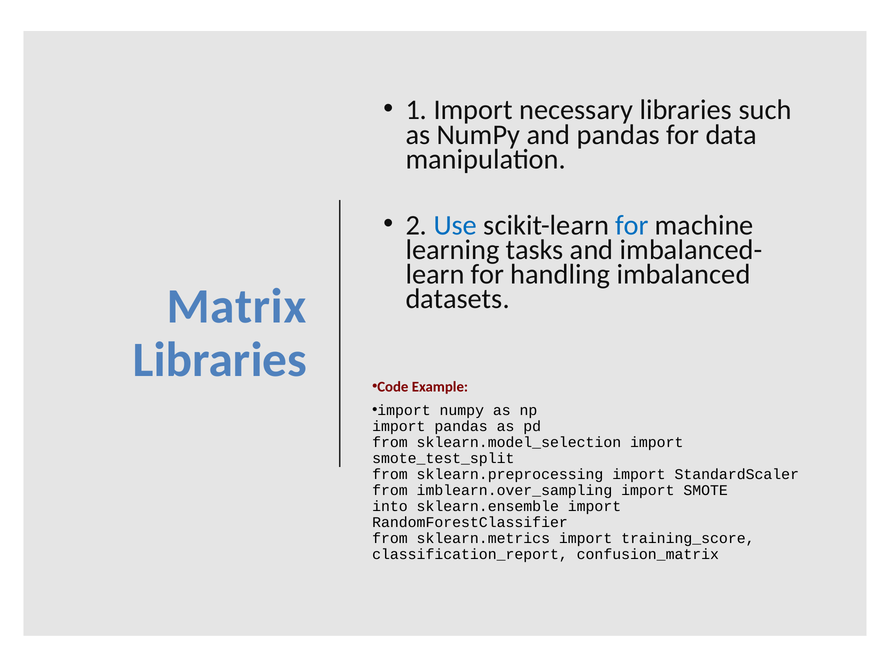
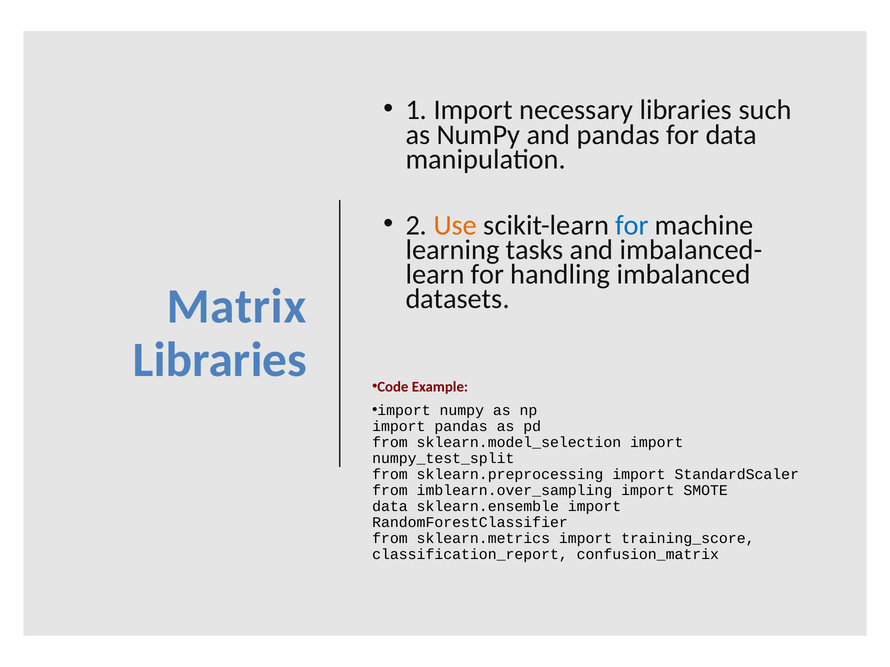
Use colour: blue -> orange
smote_test_split: smote_test_split -> numpy_test_split
into at (390, 507): into -> data
